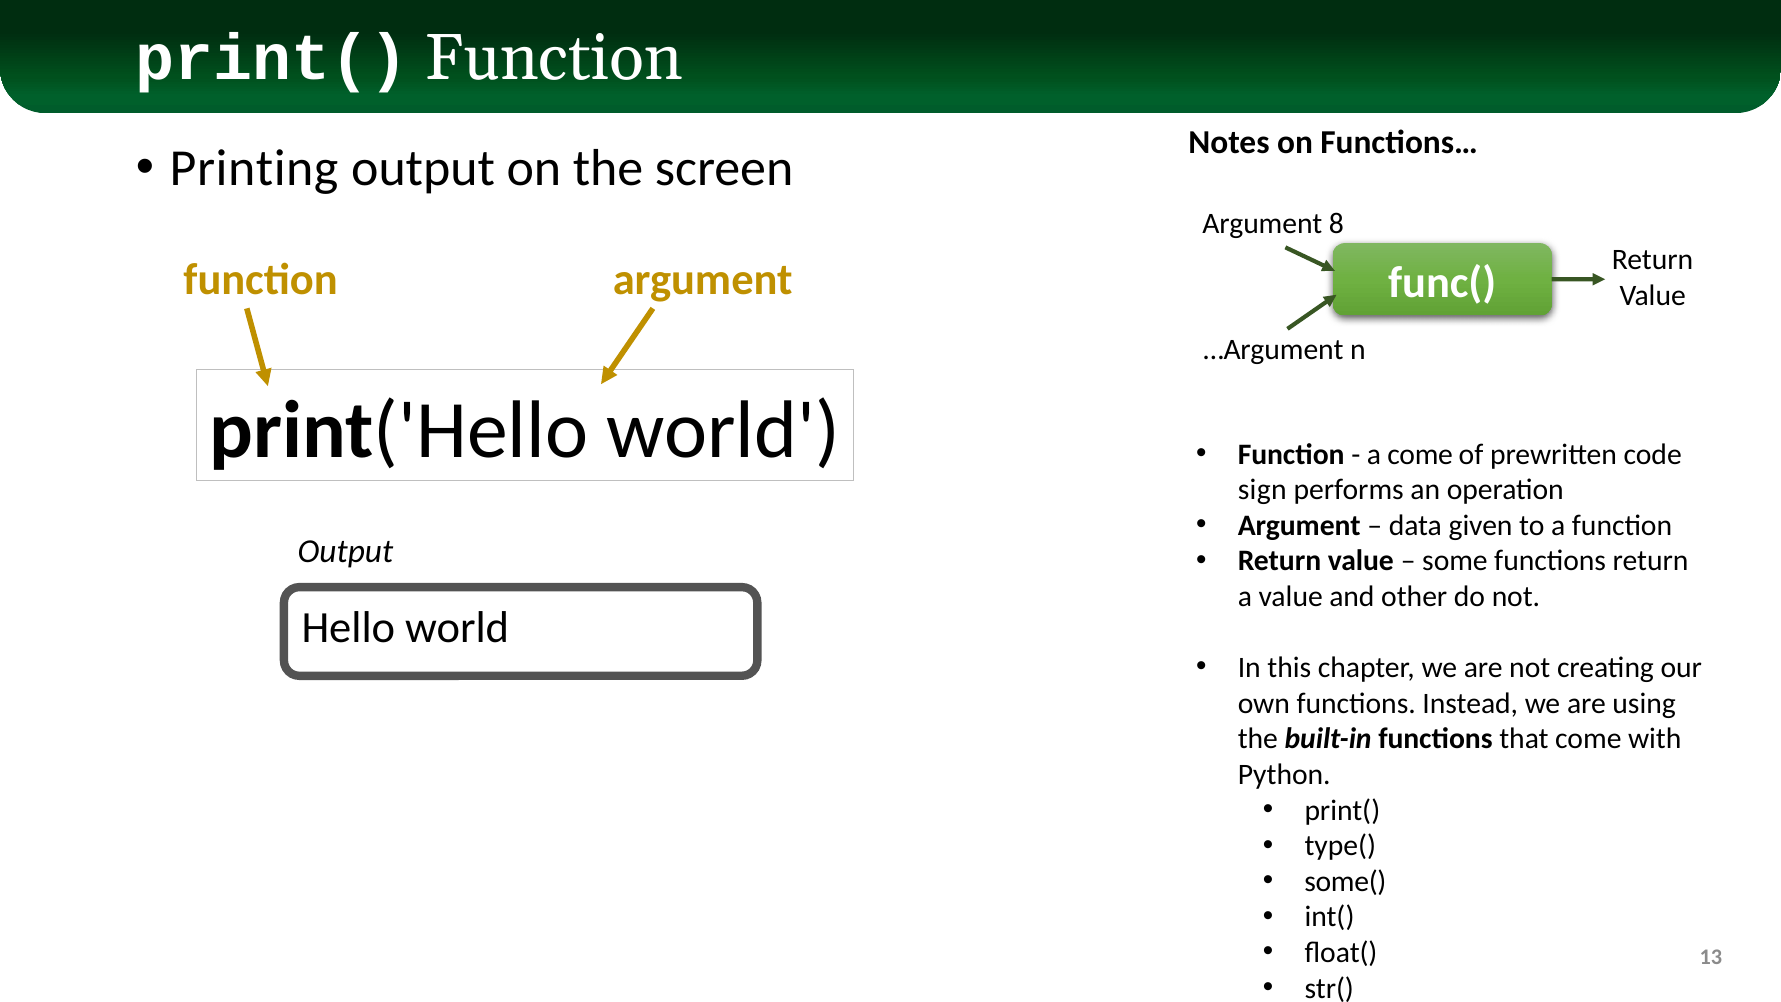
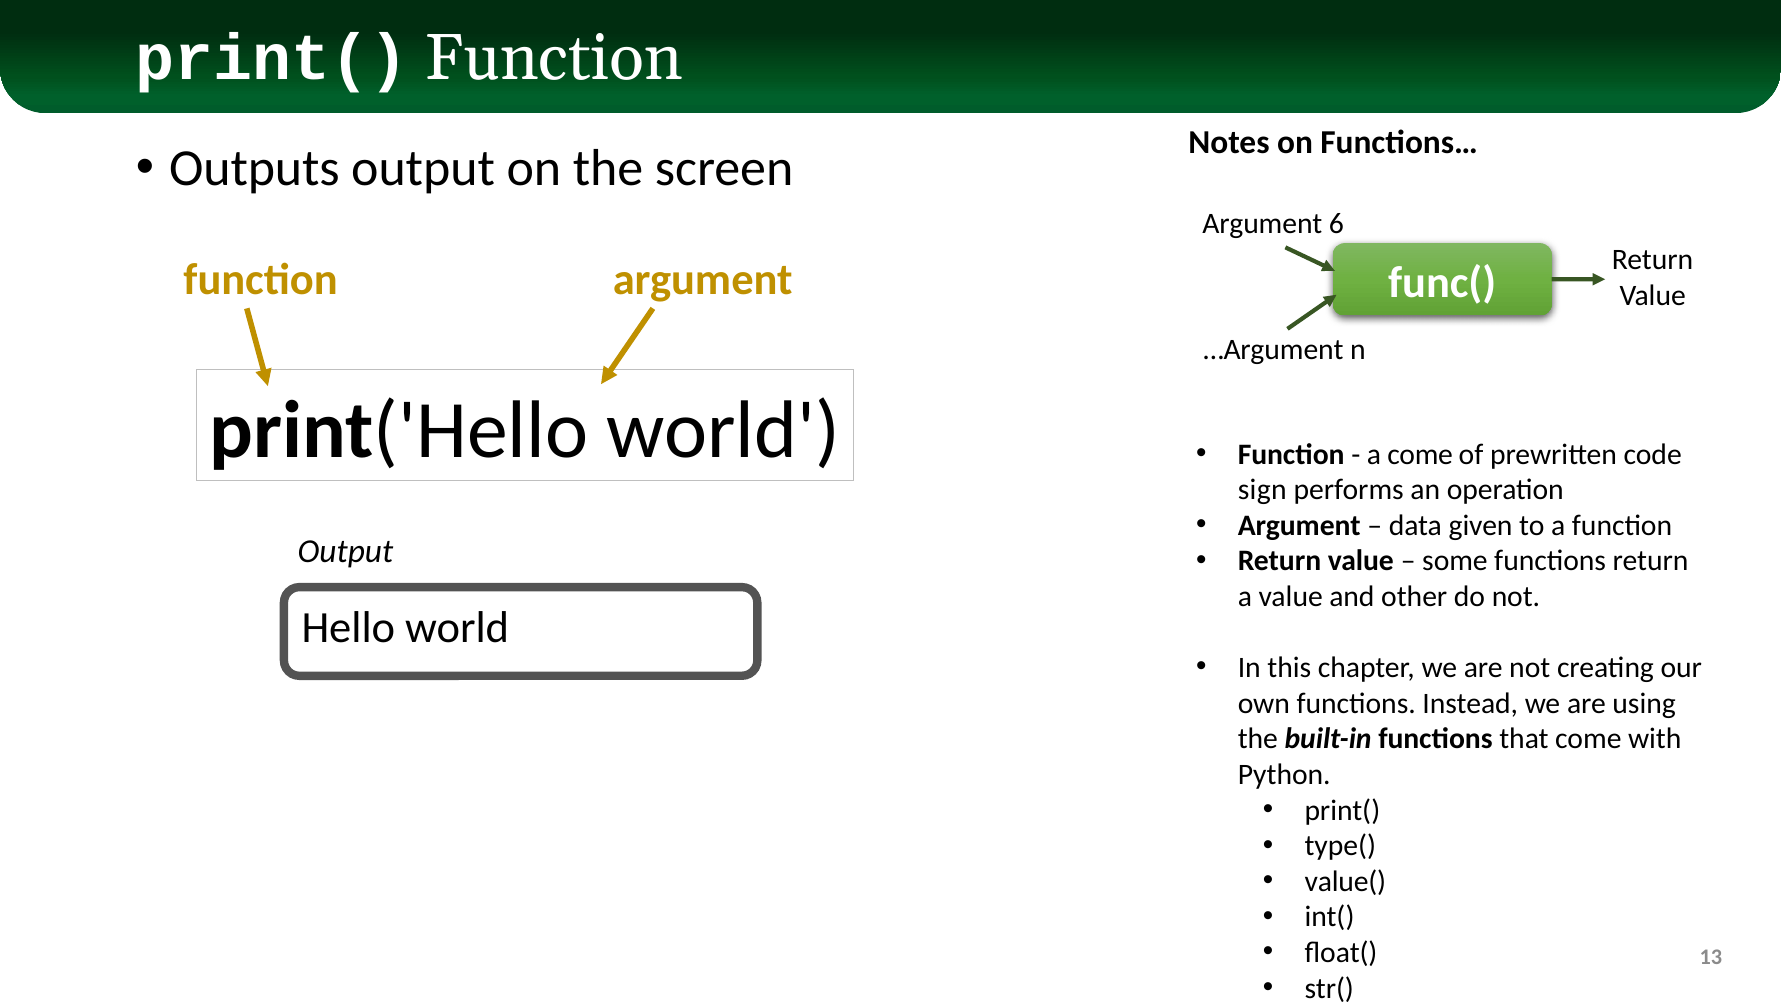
Printing: Printing -> Outputs
8: 8 -> 6
some(: some( -> value(
